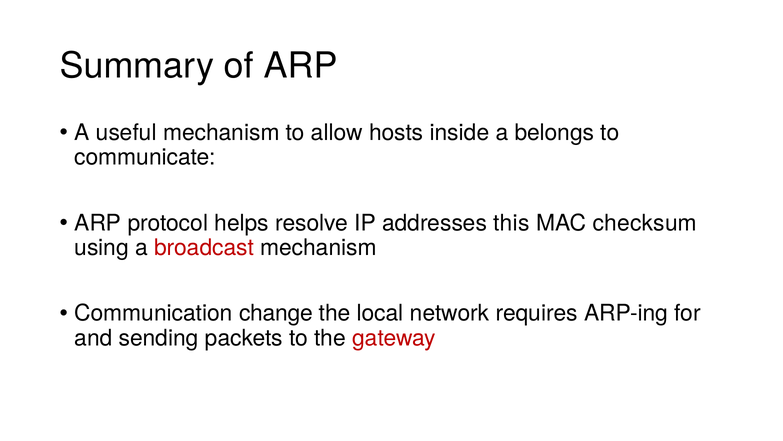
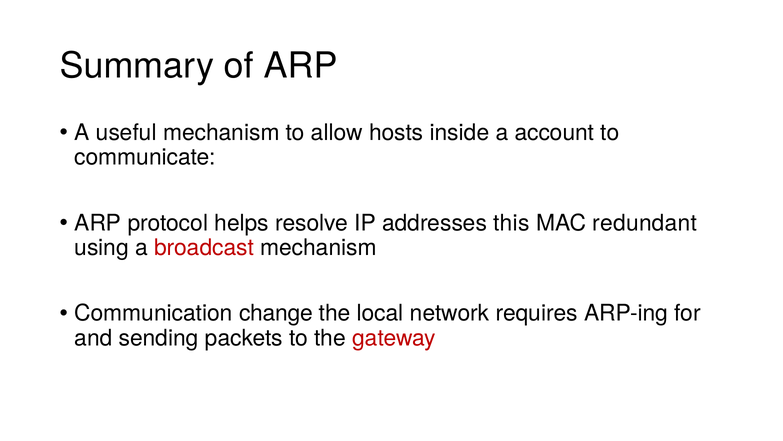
belongs: belongs -> account
checksum: checksum -> redundant
